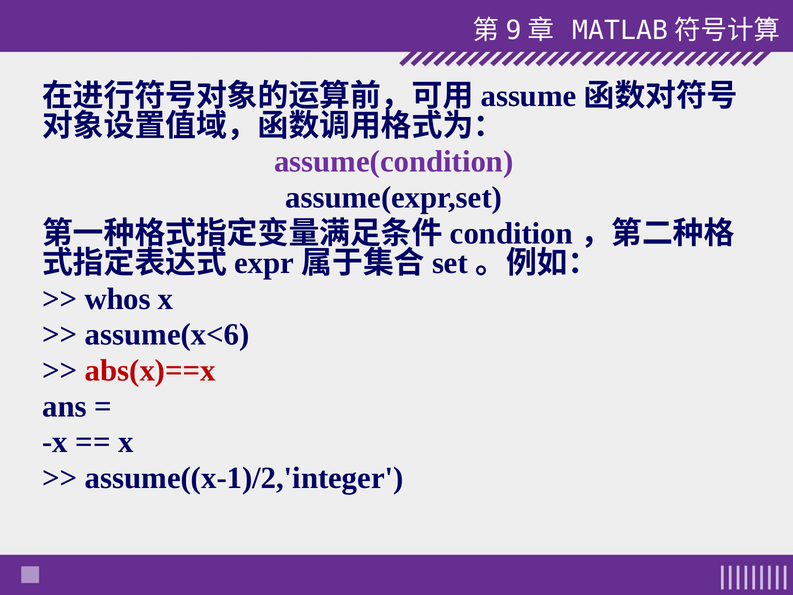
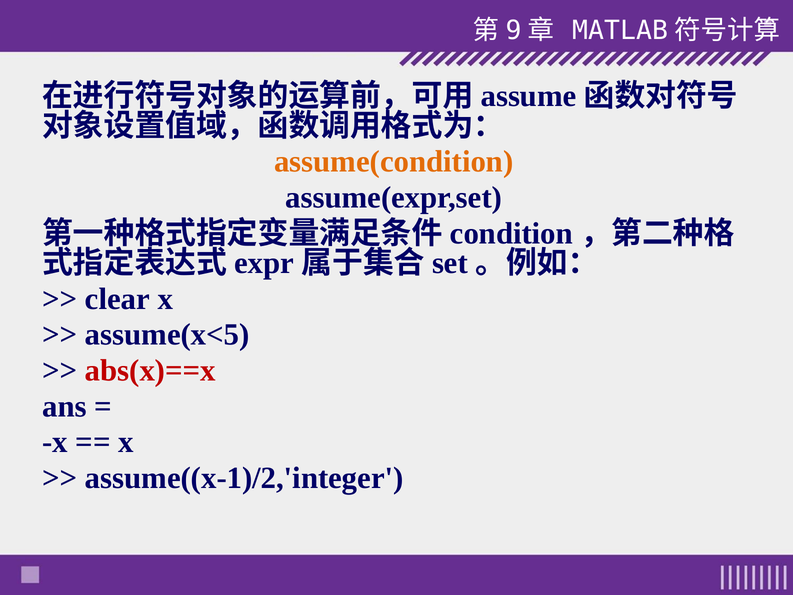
assume(condition colour: purple -> orange
whos: whos -> clear
assume(x<6: assume(x<6 -> assume(x<5
